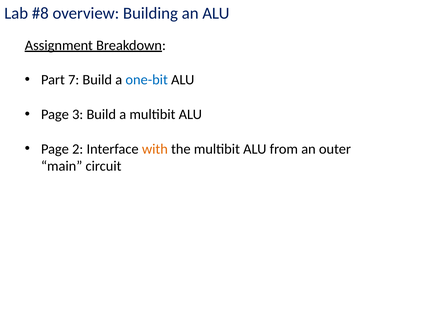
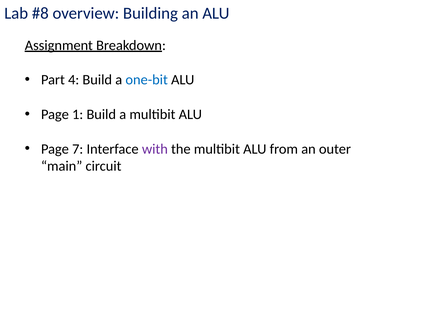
7: 7 -> 4
3: 3 -> 1
2: 2 -> 7
with colour: orange -> purple
